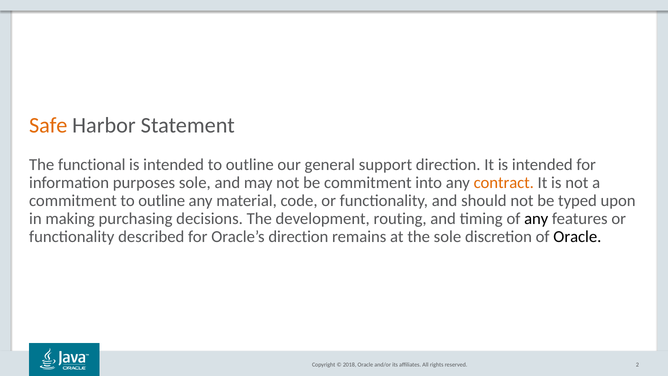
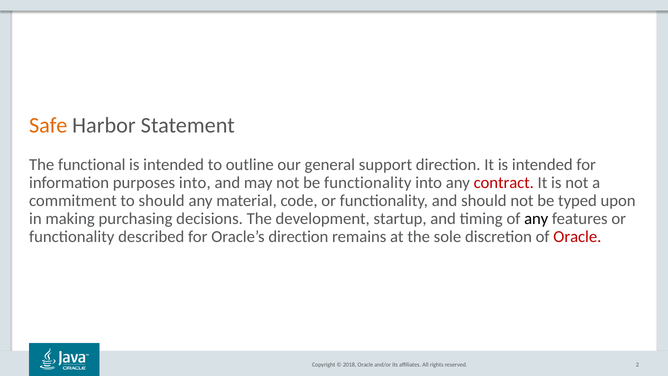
purposes sole: sole -> into
be commitment: commitment -> functionality
contract colour: orange -> red
commitment to outline: outline -> should
routing: routing -> startup
Oracle at (577, 237) colour: black -> red
